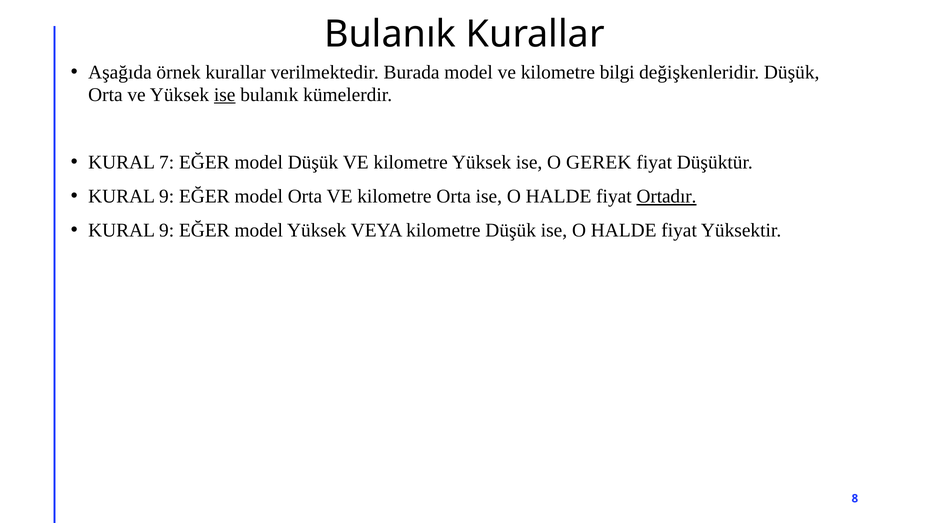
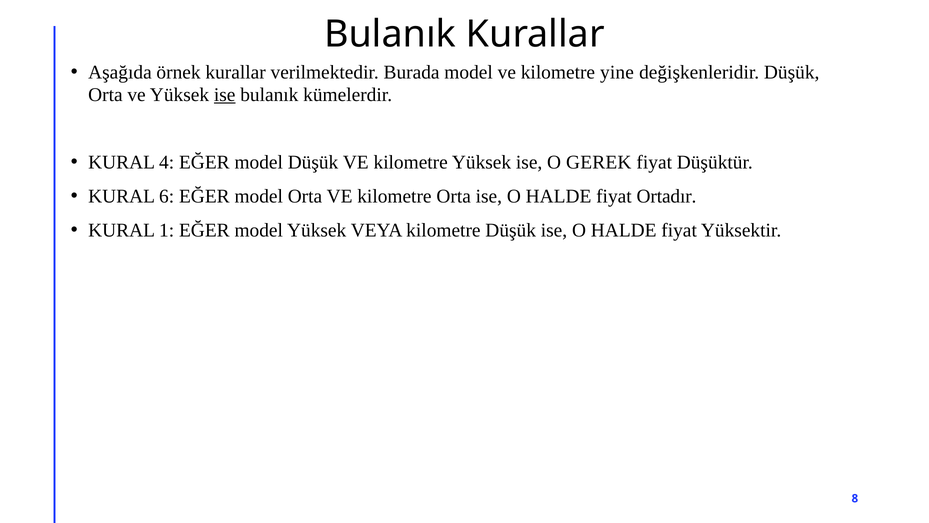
bilgi: bilgi -> yine
7: 7 -> 4
9 at (167, 196): 9 -> 6
Ortadır underline: present -> none
9 at (167, 230): 9 -> 1
